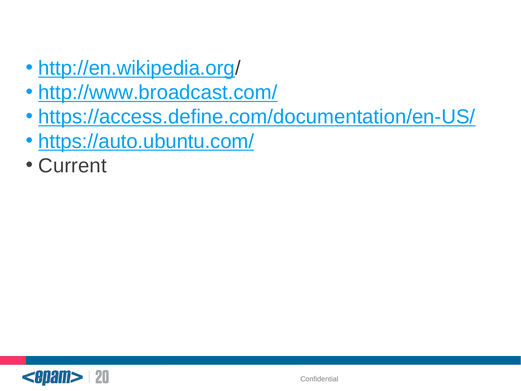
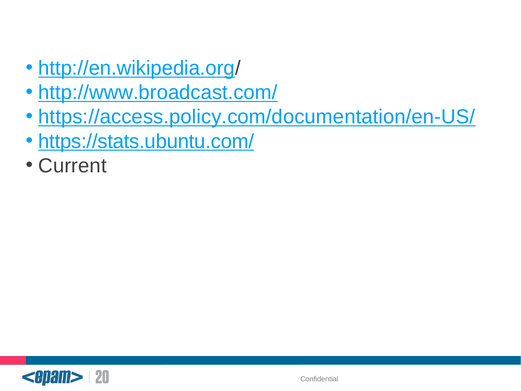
https://access.define.com/documentation/en-US/: https://access.define.com/documentation/en-US/ -> https://access.policy.com/documentation/en-US/
https://auto.ubuntu.com/: https://auto.ubuntu.com/ -> https://stats.ubuntu.com/
